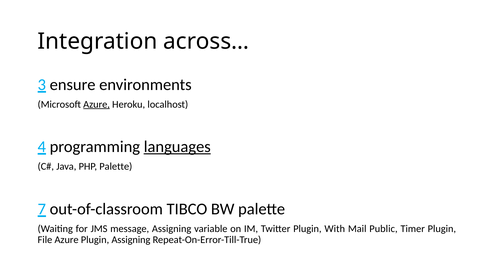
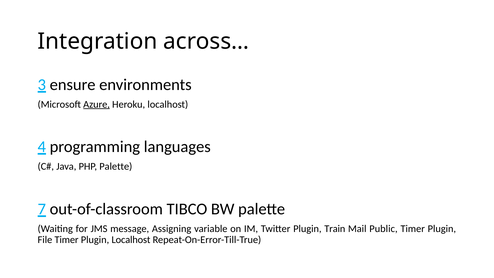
languages underline: present -> none
With: With -> Train
File Azure: Azure -> Timer
Plugin Assigning: Assigning -> Localhost
